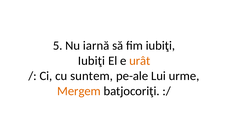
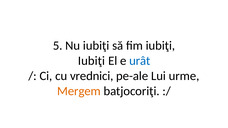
Nu iarnă: iarnă -> iubiţi
urât colour: orange -> blue
suntem: suntem -> vrednici
